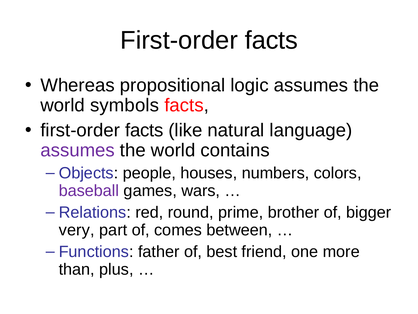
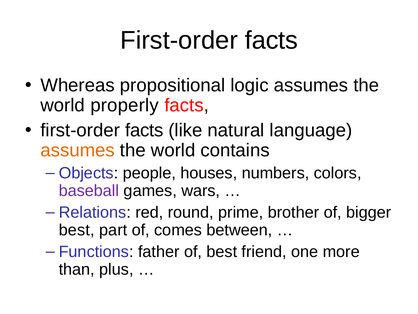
symbols: symbols -> properly
assumes at (78, 150) colour: purple -> orange
very at (77, 230): very -> best
